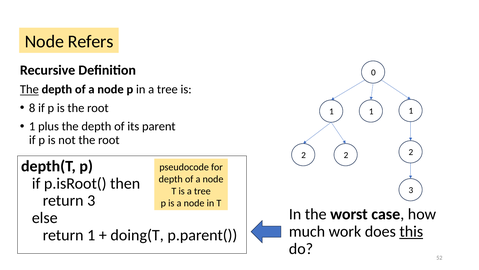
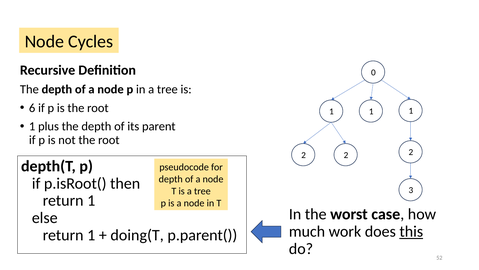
Refers: Refers -> Cycles
The at (29, 89) underline: present -> none
8: 8 -> 6
3 at (91, 200): 3 -> 1
